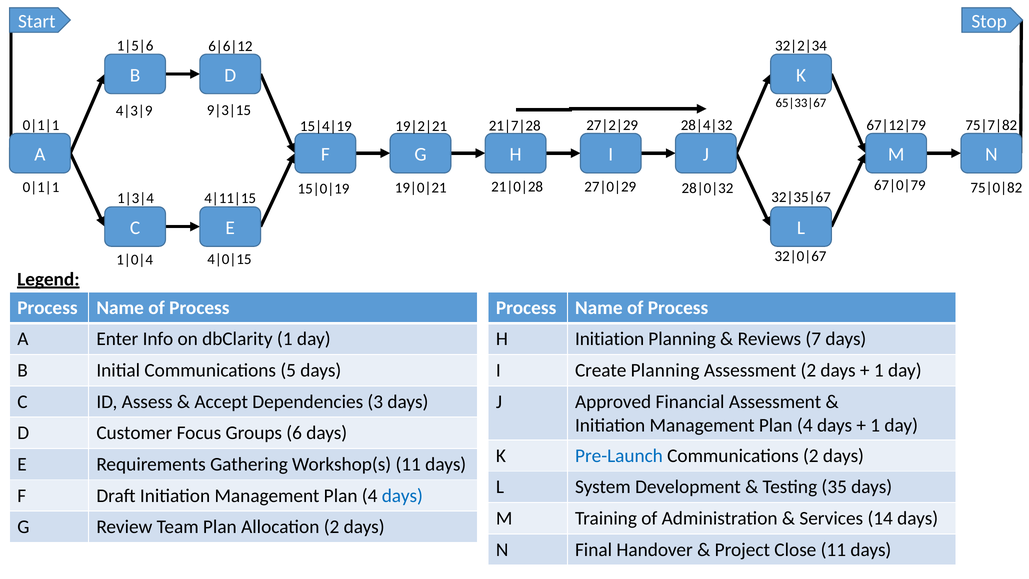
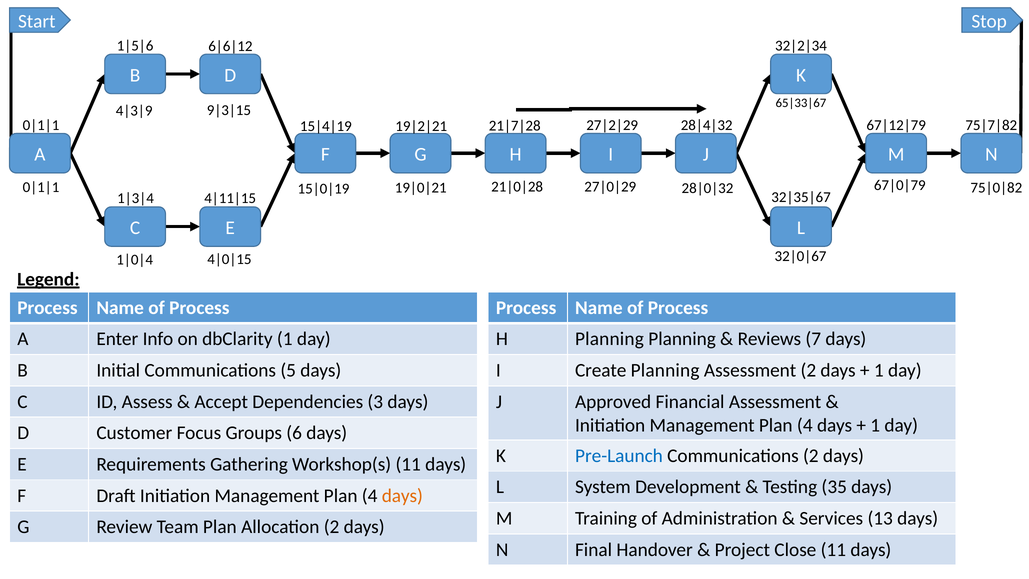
H Initiation: Initiation -> Planning
days at (402, 495) colour: blue -> orange
14: 14 -> 13
